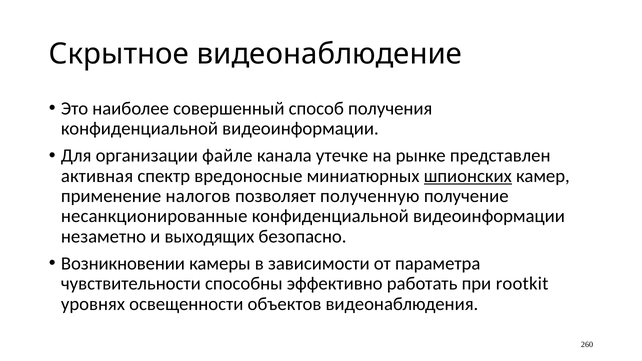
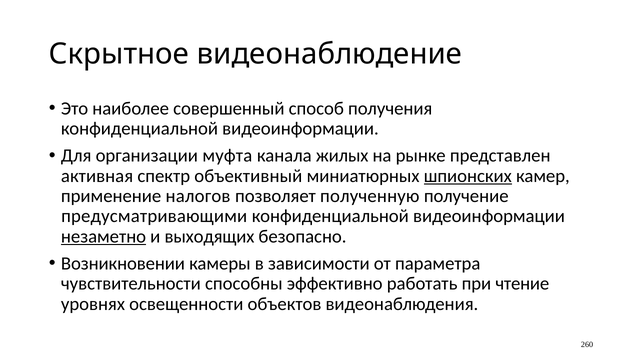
файле: файле -> муфта
утечке: утечке -> жилых
вредоносные: вредоносные -> объективный
несанкционированные: несанкционированные -> предусматривающими
незаметно underline: none -> present
rootkit: rootkit -> чтение
